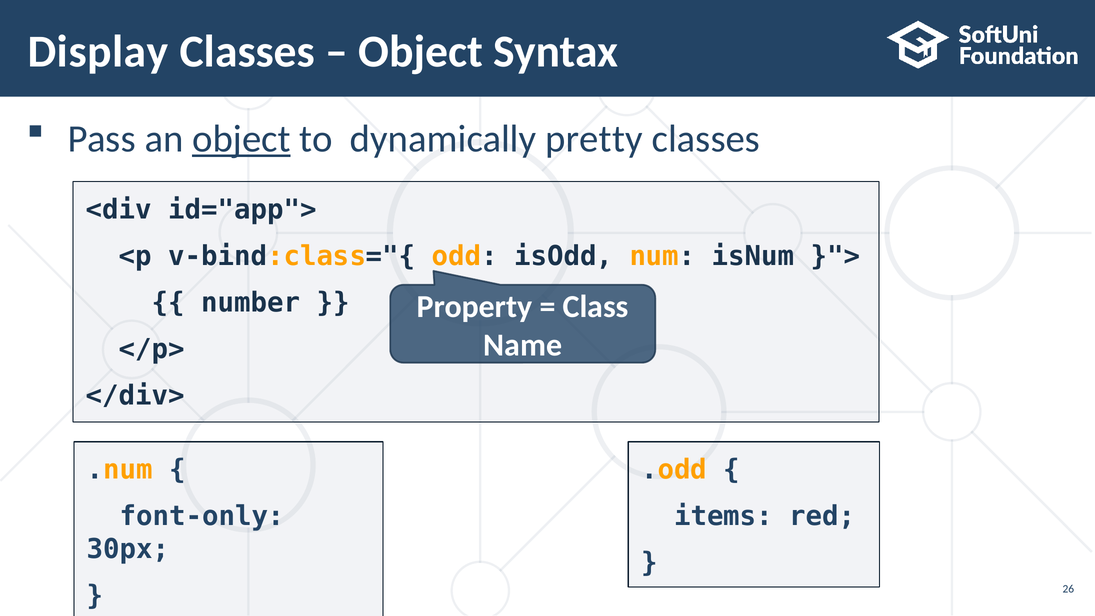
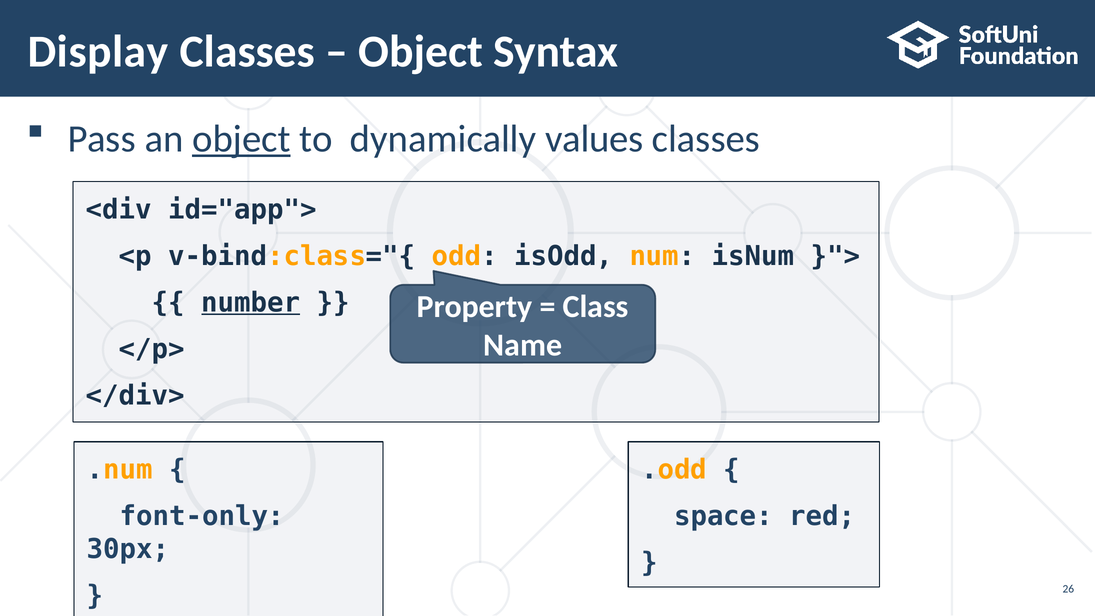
pretty: pretty -> values
number underline: none -> present
items: items -> space
